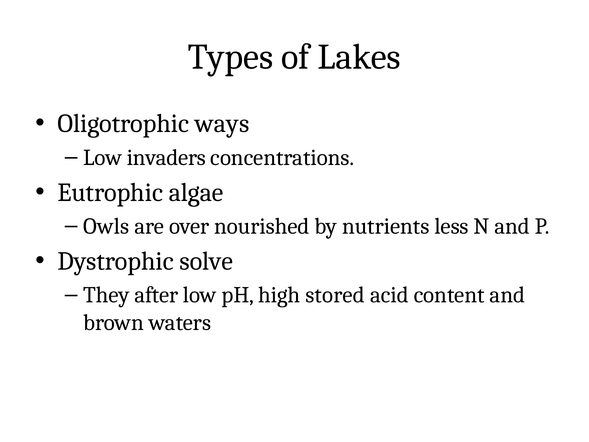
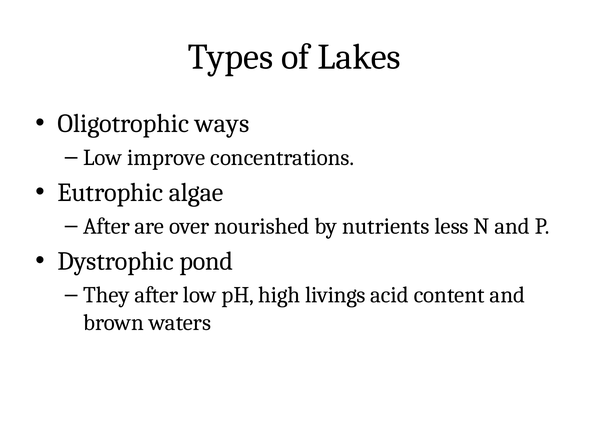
invaders: invaders -> improve
Owls at (106, 226): Owls -> After
solve: solve -> pond
stored: stored -> livings
